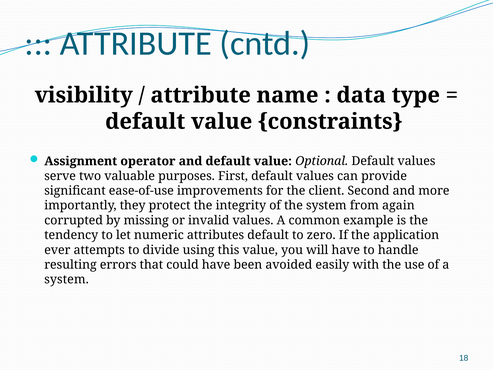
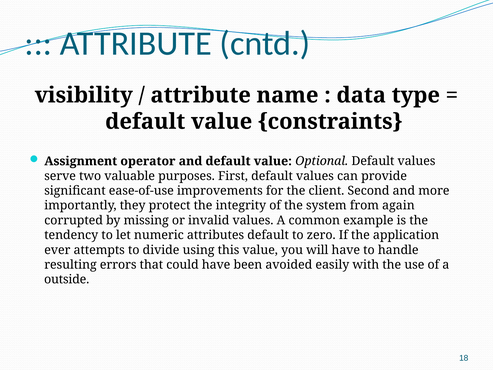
system at (67, 279): system -> outside
